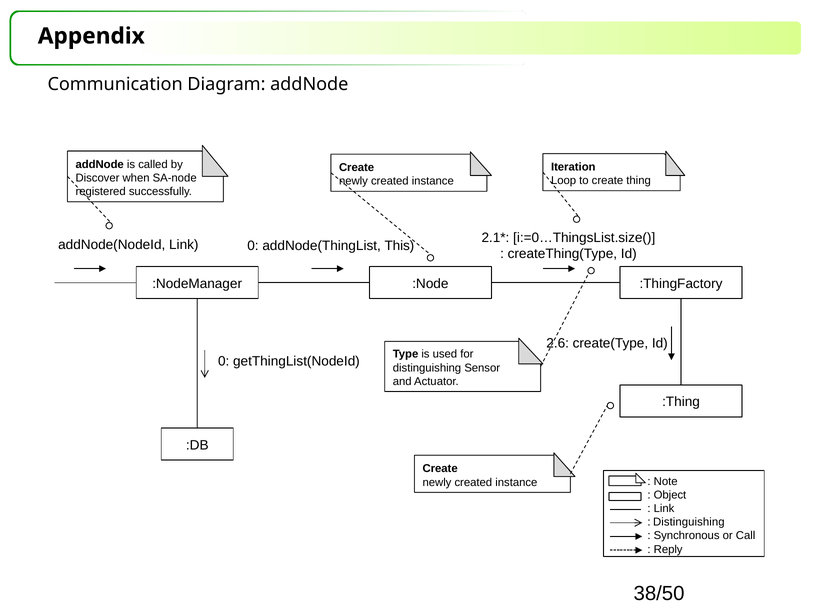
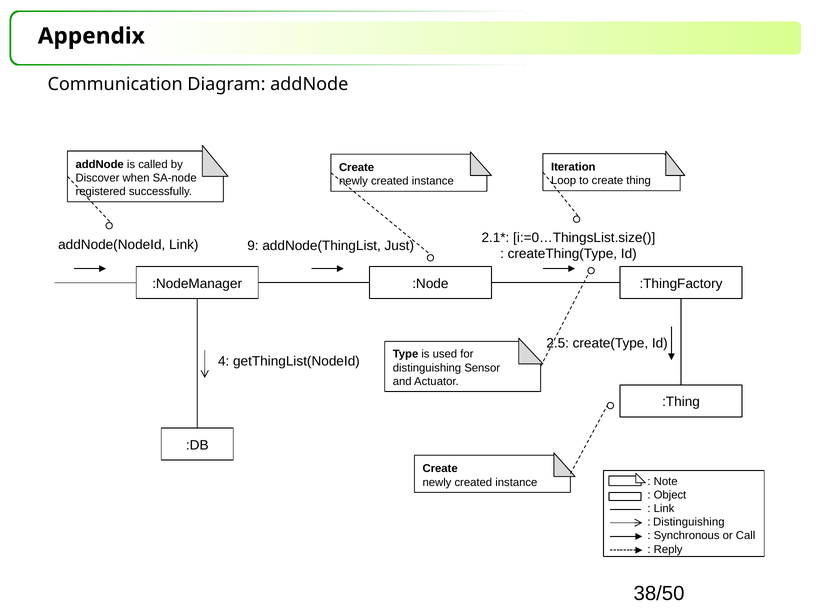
0 at (253, 246): 0 -> 9
This: This -> Just
2.6: 2.6 -> 2.5
0 at (224, 361): 0 -> 4
